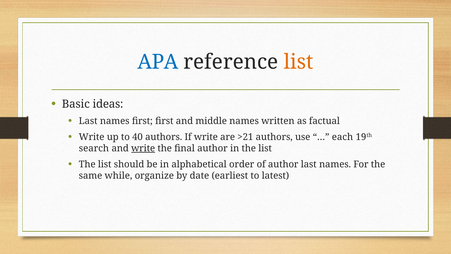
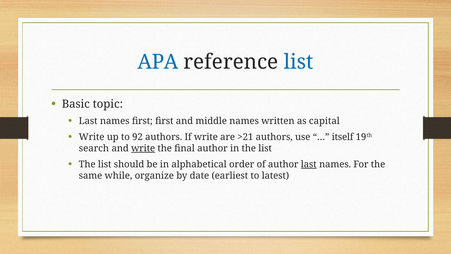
list at (299, 62) colour: orange -> blue
ideas: ideas -> topic
factual: factual -> capital
40: 40 -> 92
each: each -> itself
last at (309, 164) underline: none -> present
